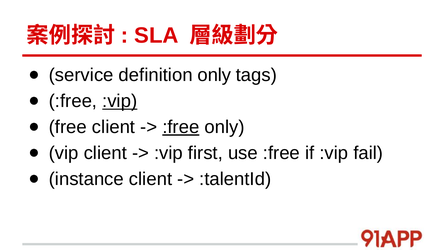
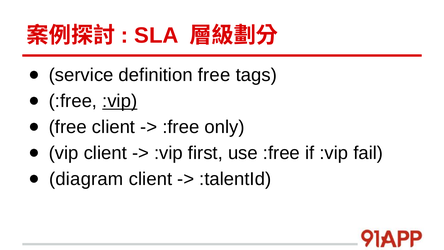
definition only: only -> free
:free at (181, 127) underline: present -> none
instance: instance -> diagram
